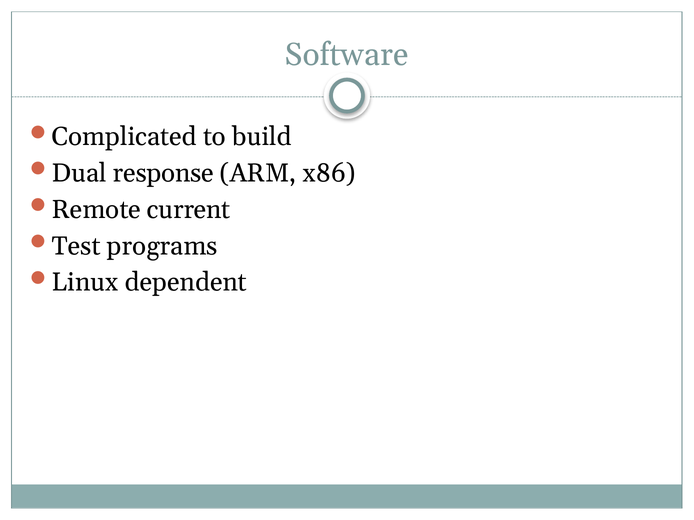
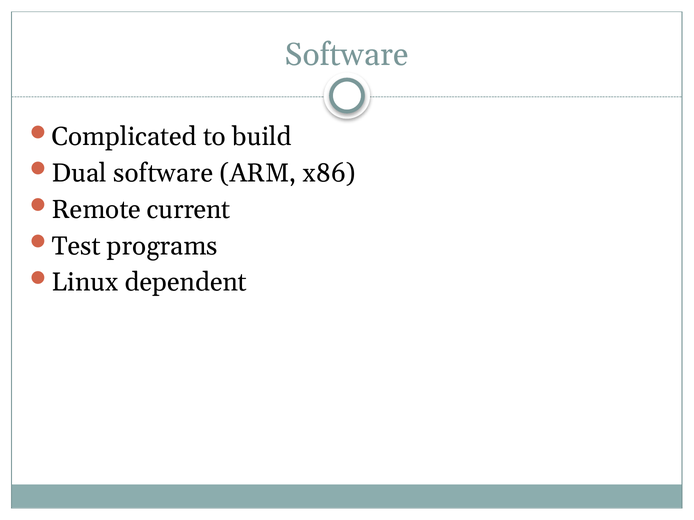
Dual response: response -> software
